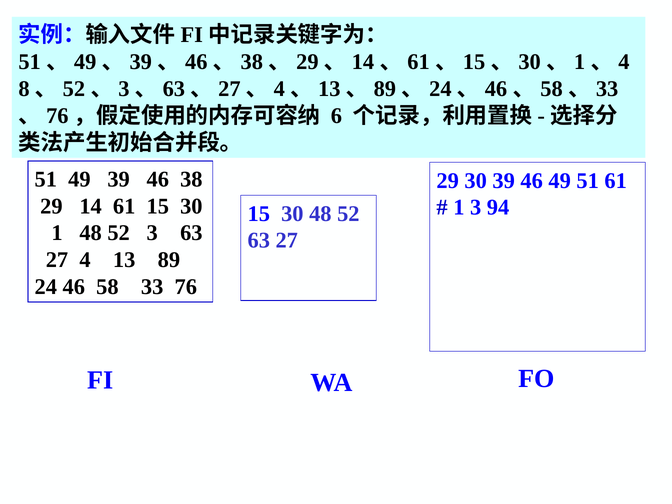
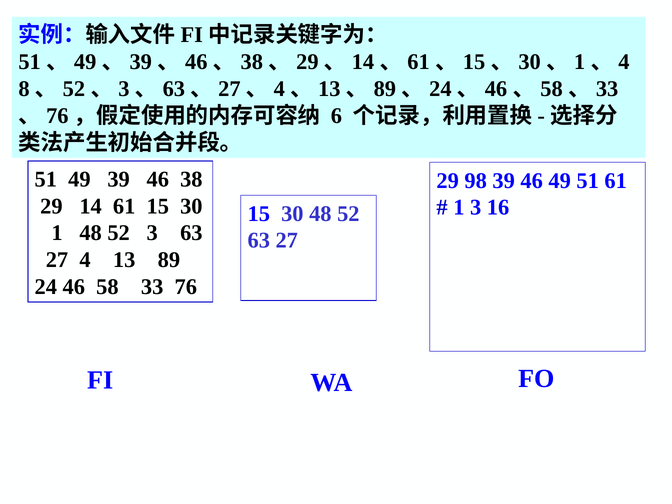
29 30: 30 -> 98
94: 94 -> 16
